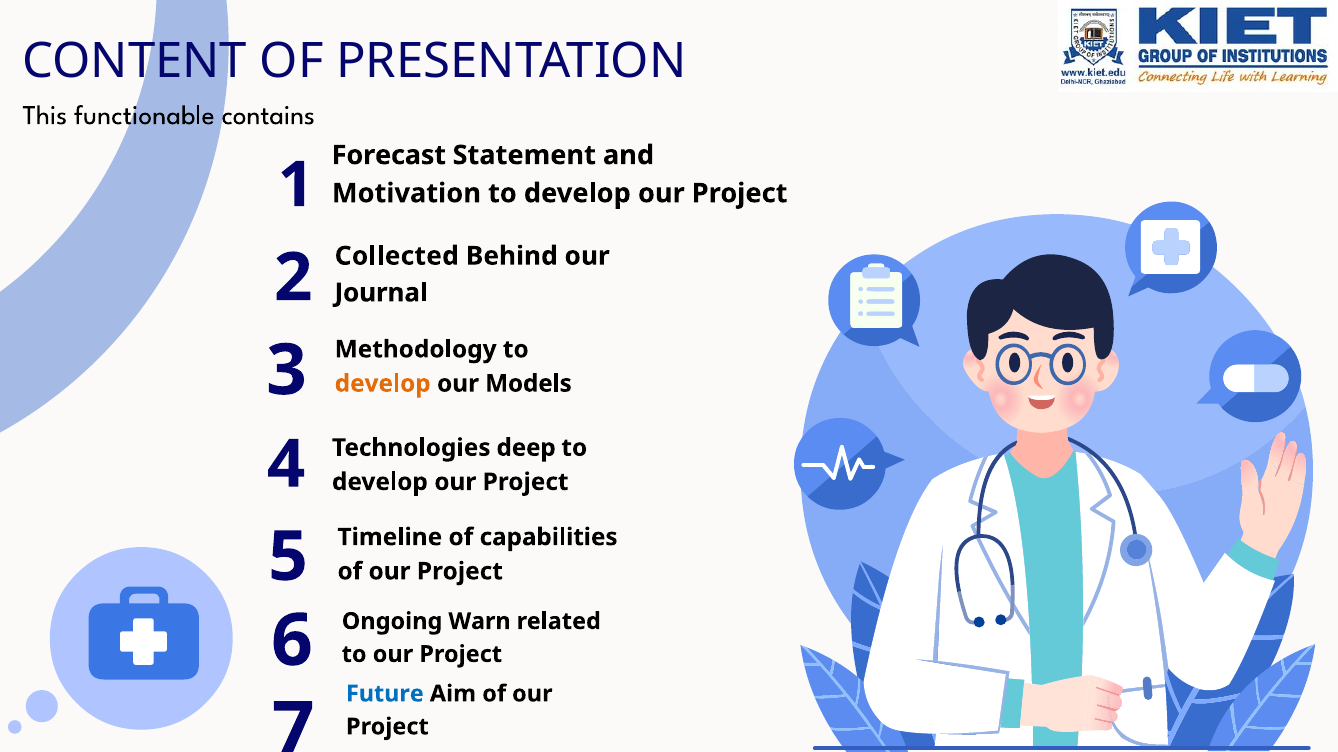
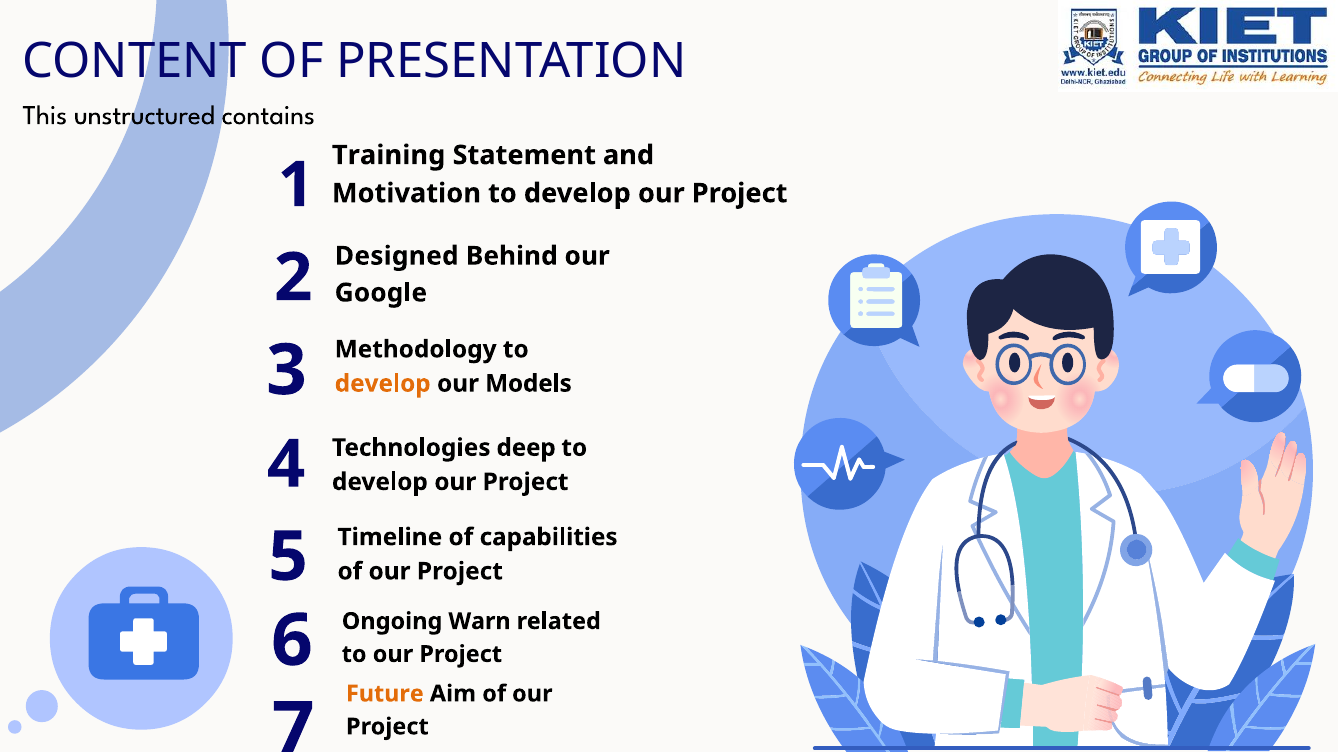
functionable: functionable -> unstructured
Forecast: Forecast -> Training
Collected: Collected -> Designed
Journal: Journal -> Google
Future colour: blue -> orange
